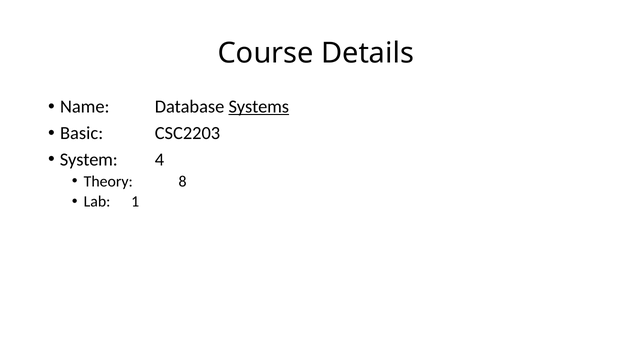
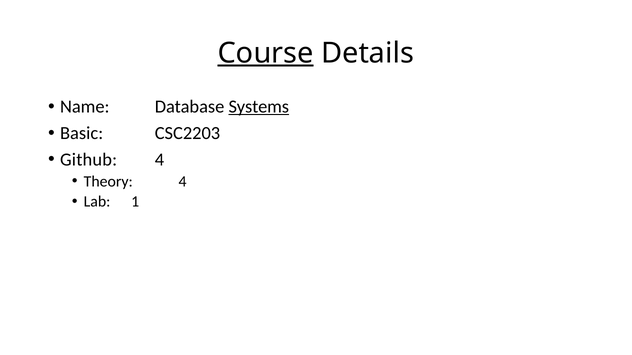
Course underline: none -> present
System: System -> Github
Theory 8: 8 -> 4
